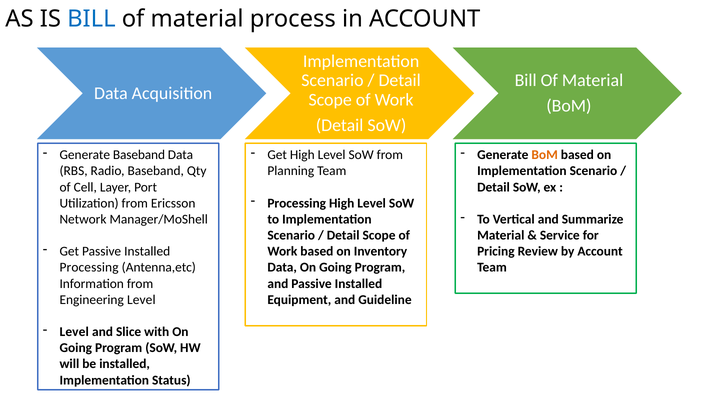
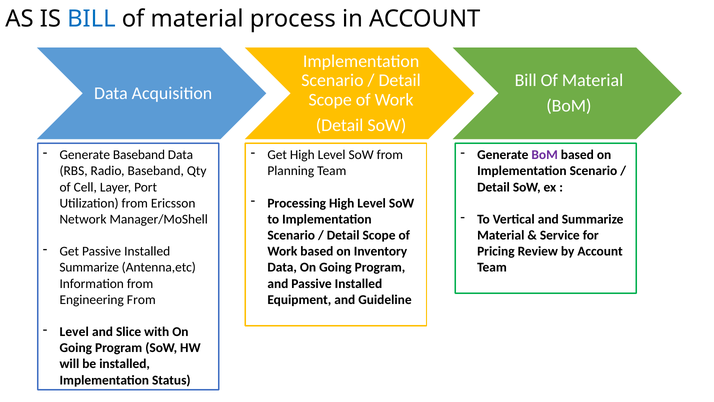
BoM at (545, 155) colour: orange -> purple
Processing at (89, 267): Processing -> Summarize
Engineering Level: Level -> From
